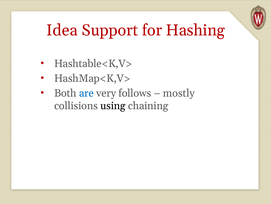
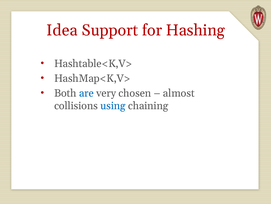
follows: follows -> chosen
mostly: mostly -> almost
using colour: black -> blue
